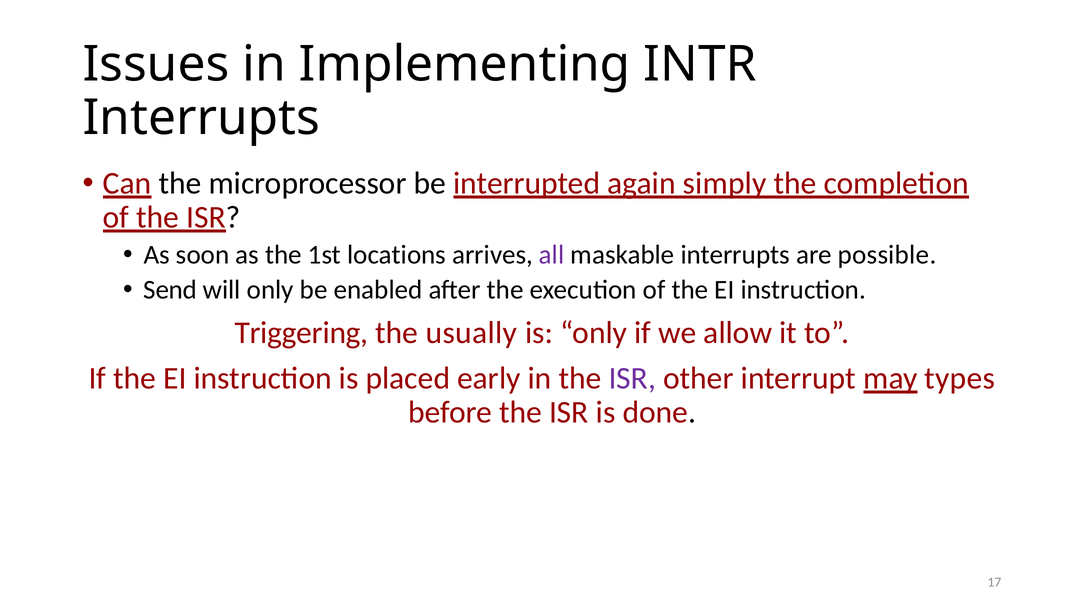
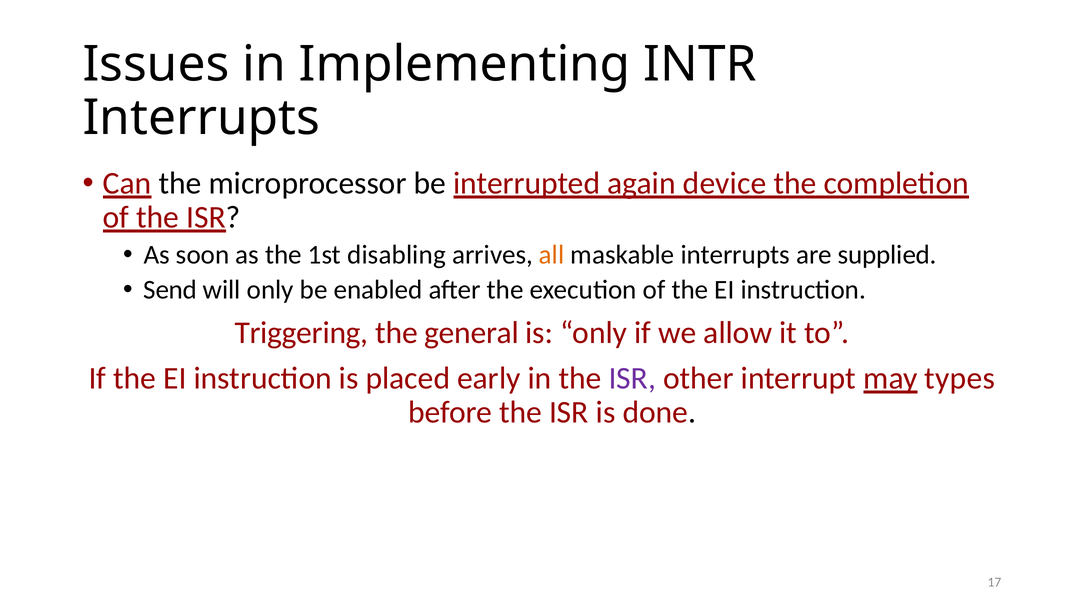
simply: simply -> device
locations: locations -> disabling
all colour: purple -> orange
possible: possible -> supplied
usually: usually -> general
